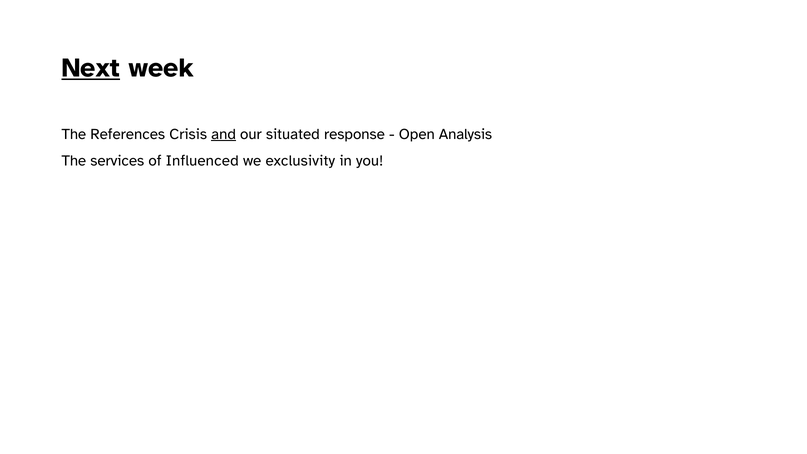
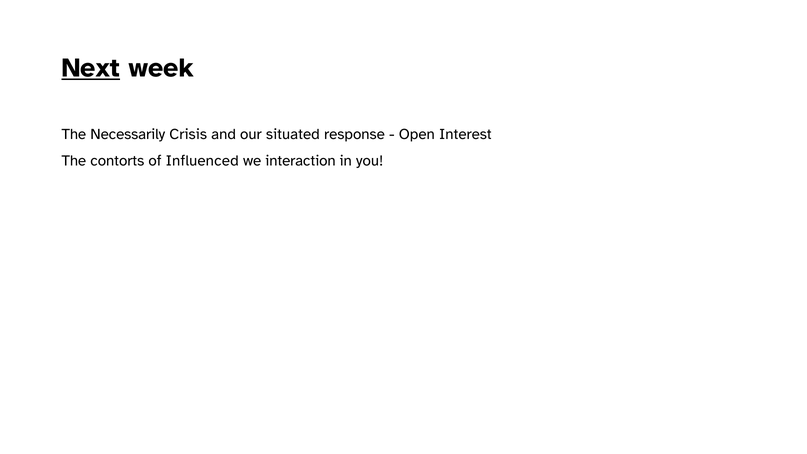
References: References -> Necessarily
and underline: present -> none
Analysis: Analysis -> Interest
services: services -> contorts
exclusivity: exclusivity -> interaction
